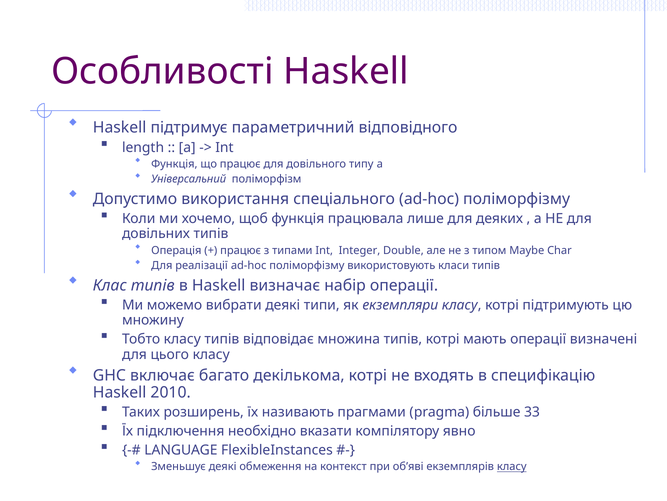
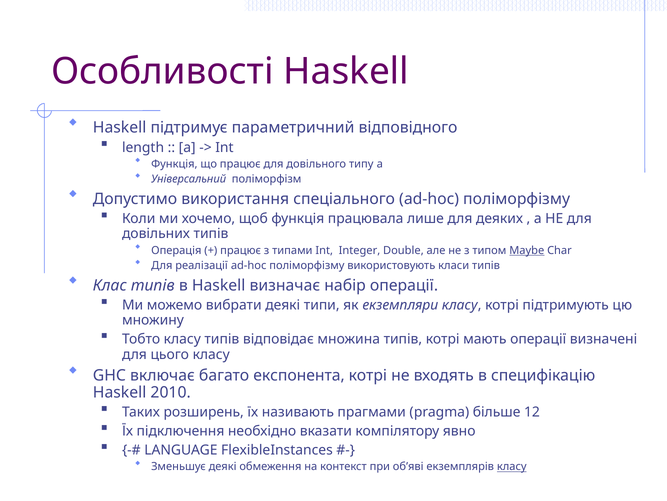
Maybe underline: none -> present
декількома: декількома -> експонента
33: 33 -> 12
